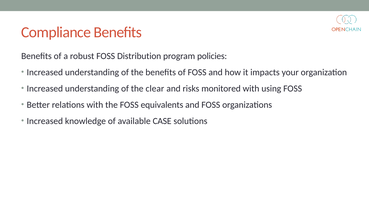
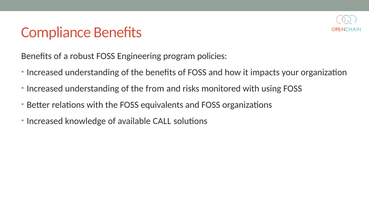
Distribution: Distribution -> Engineering
clear: clear -> from
CASE: CASE -> CALL
